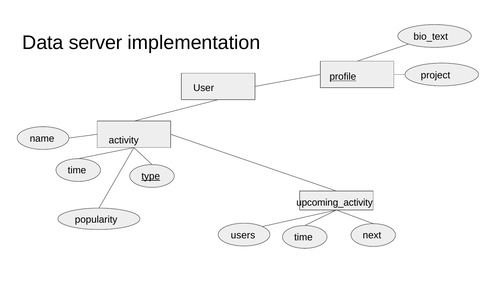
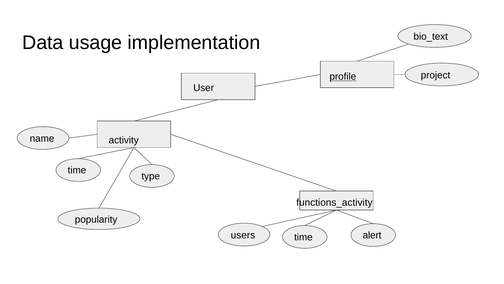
server: server -> usage
type underline: present -> none
upcoming_activity: upcoming_activity -> functions_activity
next: next -> alert
